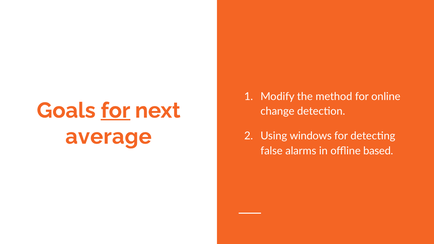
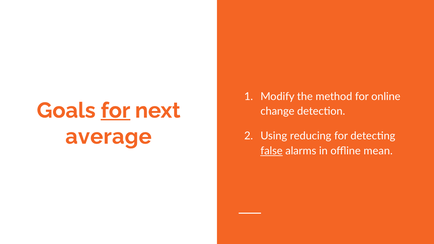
windows: windows -> reducing
false underline: none -> present
based: based -> mean
